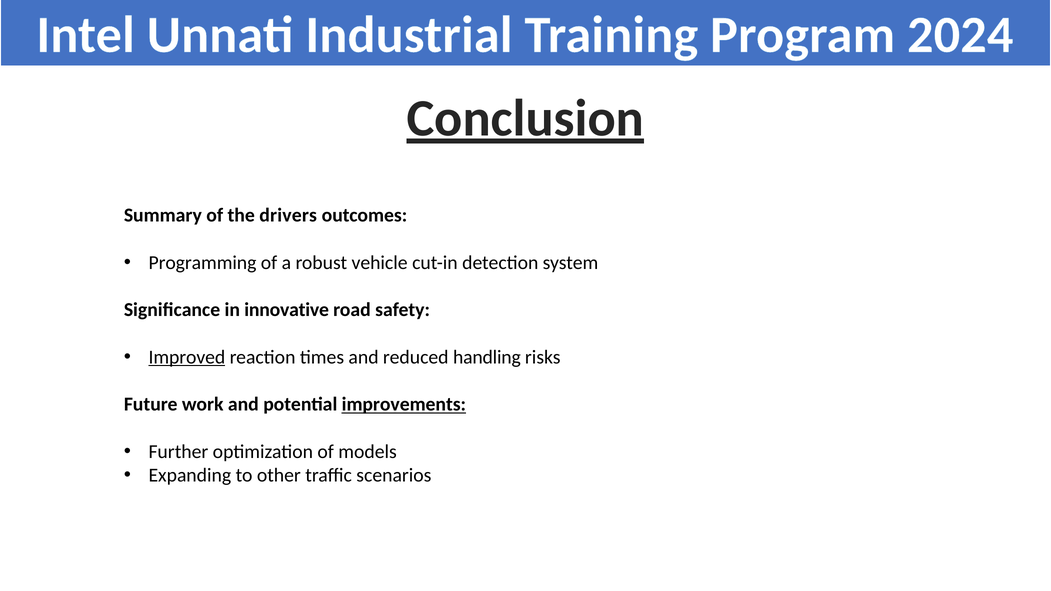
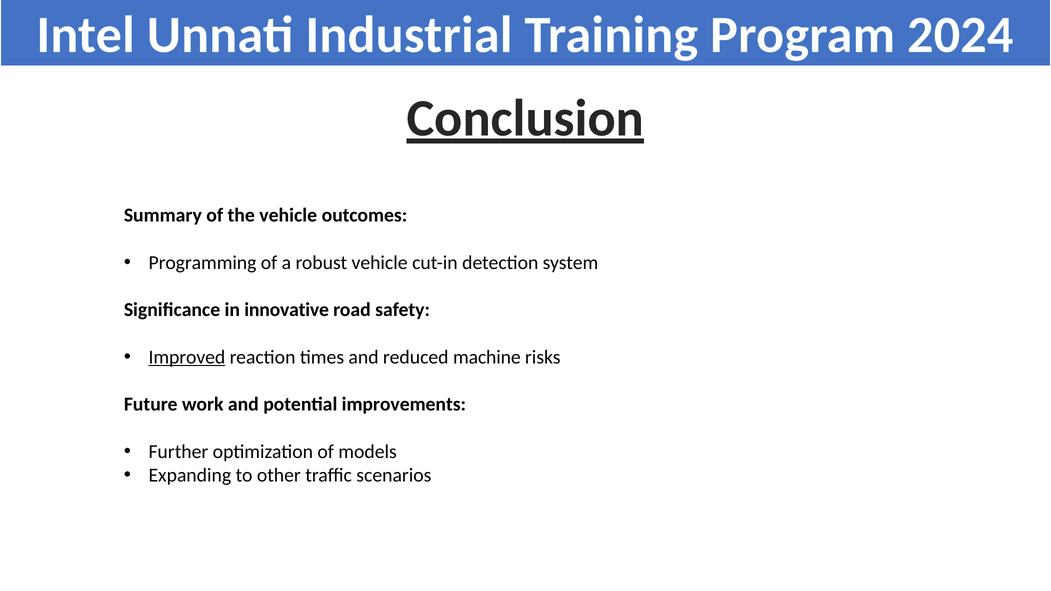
the drivers: drivers -> vehicle
handling: handling -> machine
improvements underline: present -> none
